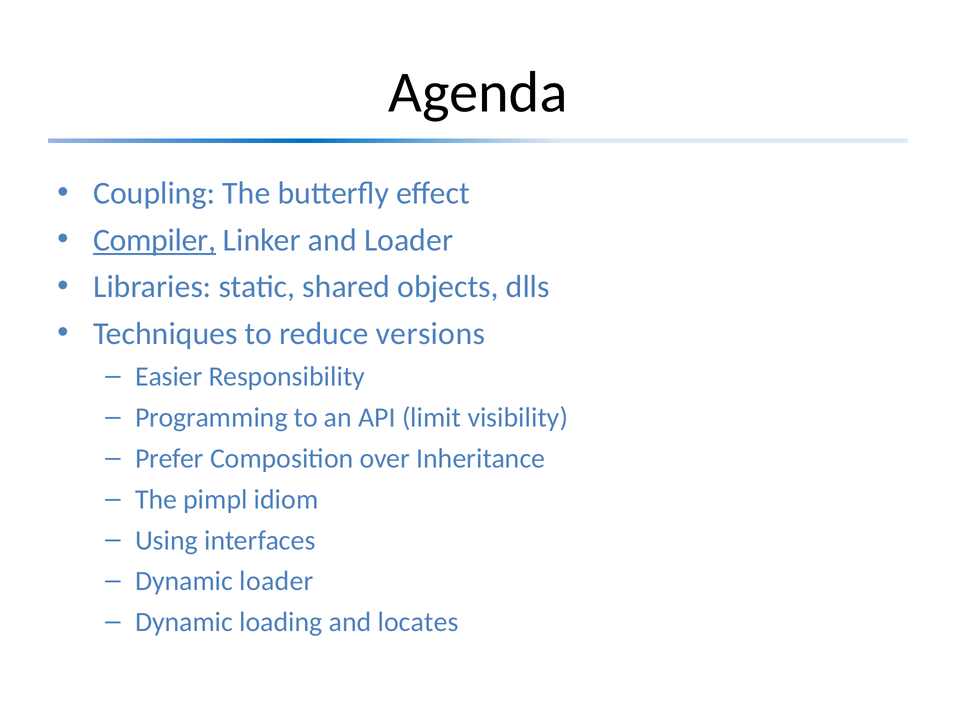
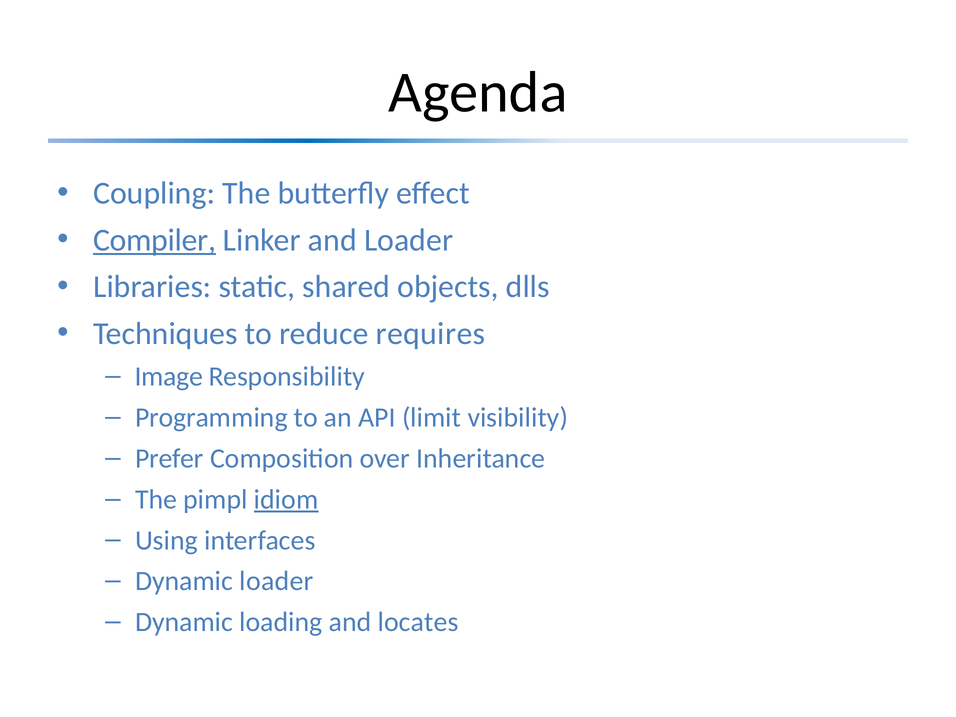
versions: versions -> requires
Easier: Easier -> Image
idiom underline: none -> present
